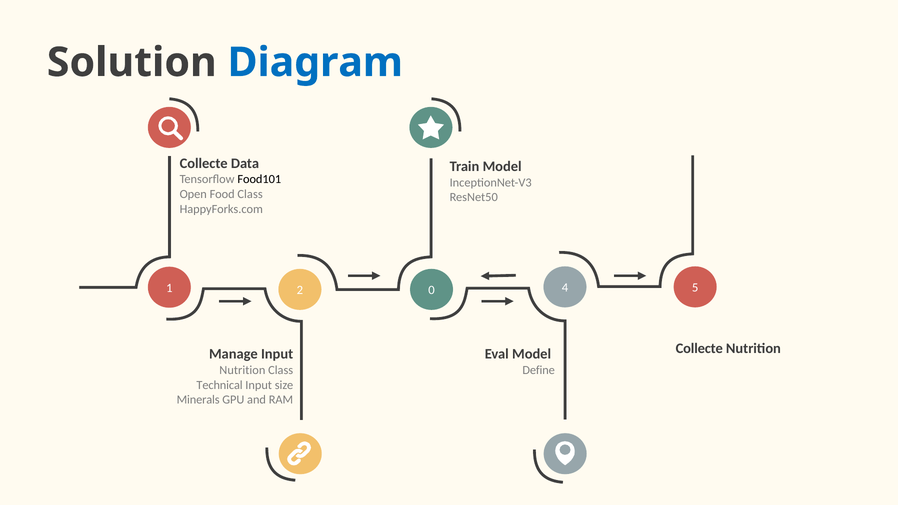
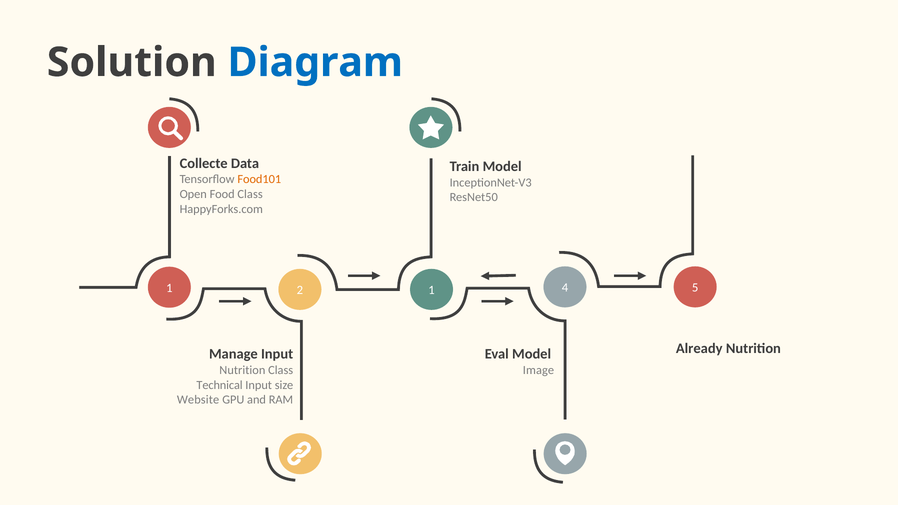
Food101 colour: black -> orange
1 0: 0 -> 1
Collecte at (699, 349): Collecte -> Already
Define: Define -> Image
Minerals: Minerals -> Website
